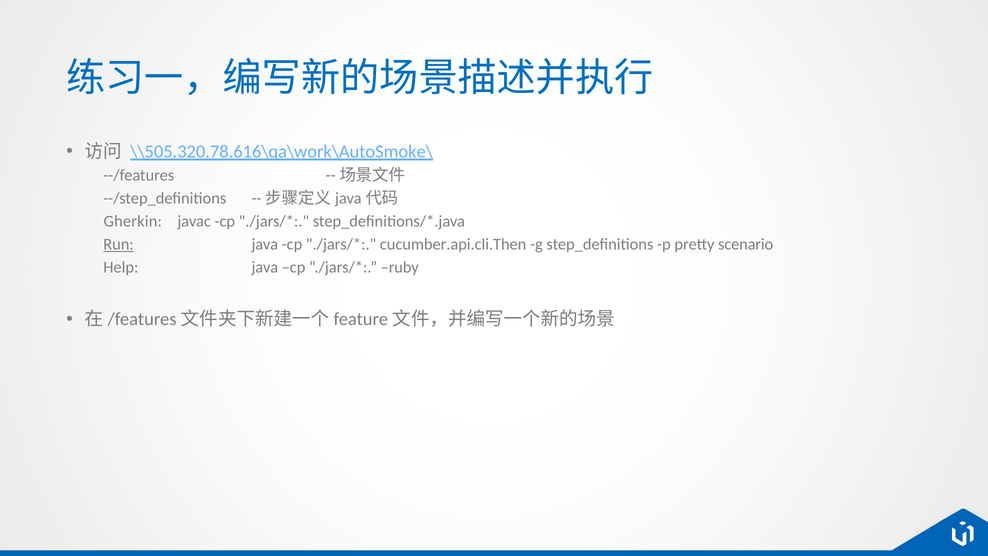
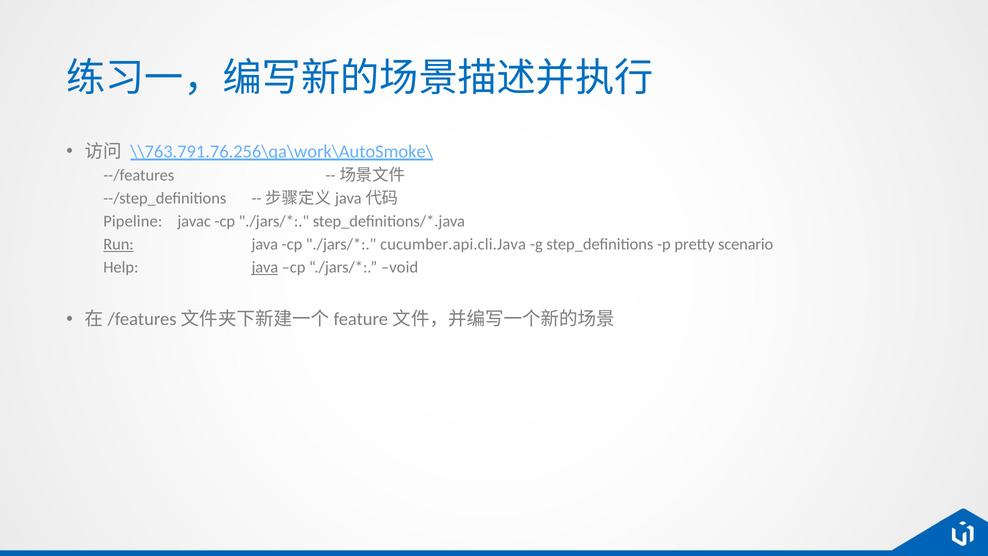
\\505.320.78.616\qa\work\AutoSmoke\: \\505.320.78.616\qa\work\AutoSmoke\ -> \\763.791.76.256\qa\work\AutoSmoke\
Gherkin: Gherkin -> Pipeline
cucumber.api.cli.Then: cucumber.api.cli.Then -> cucumber.api.cli.Java
java at (265, 267) underline: none -> present
ruby: ruby -> void
